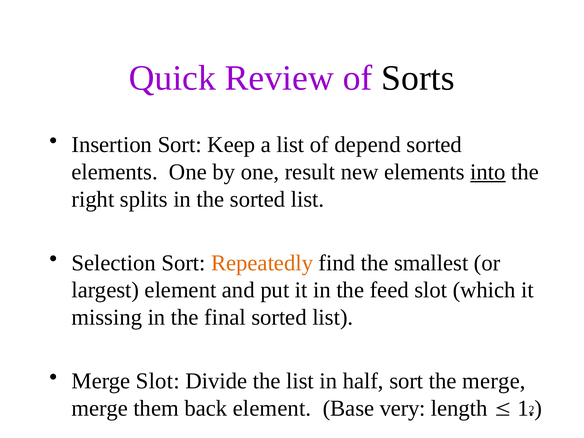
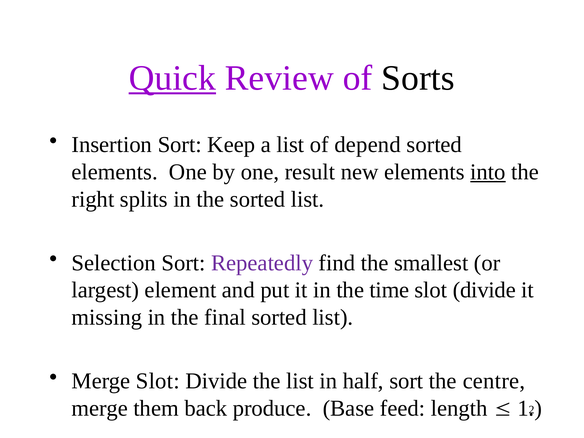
Quick underline: none -> present
Repeatedly colour: orange -> purple
feed: feed -> time
which at (484, 290): which -> divide
the merge: merge -> centre
back element: element -> produce
very: very -> feed
